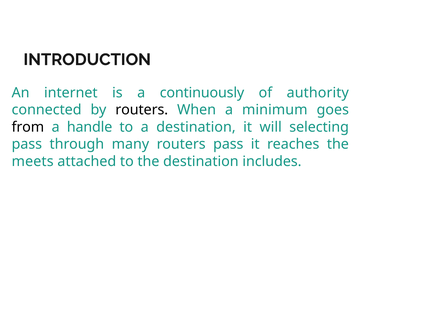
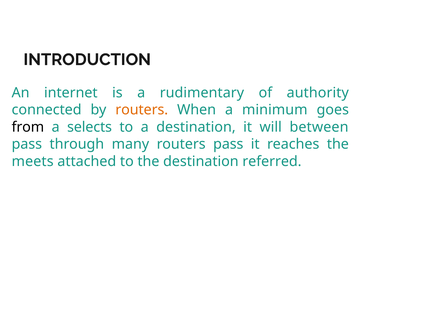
continuously: continuously -> rudimentary
routers at (142, 110) colour: black -> orange
handle: handle -> selects
selecting: selecting -> between
includes: includes -> referred
